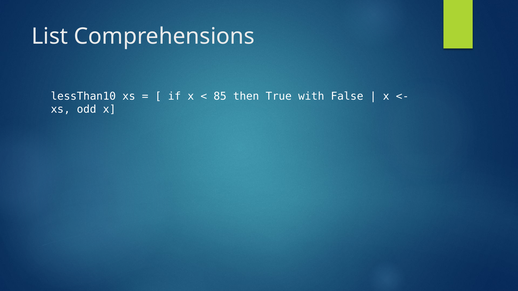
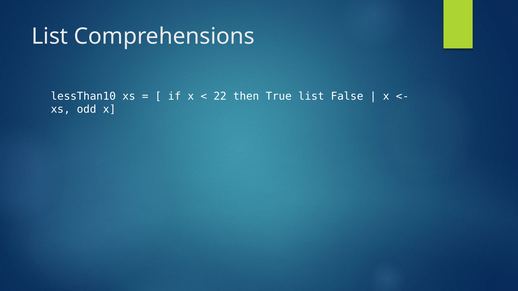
85: 85 -> 22
True with: with -> list
